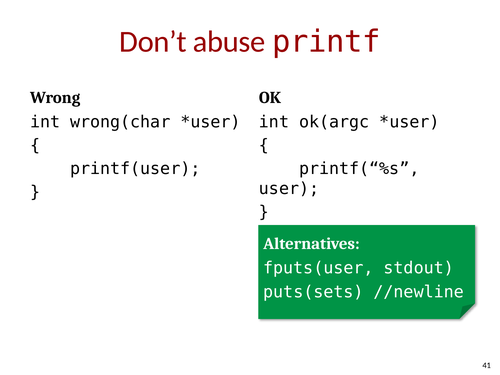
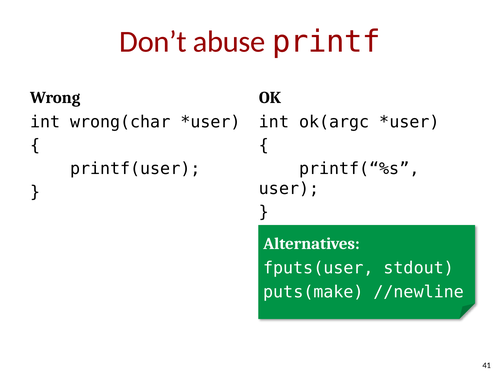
puts(sets: puts(sets -> puts(make
